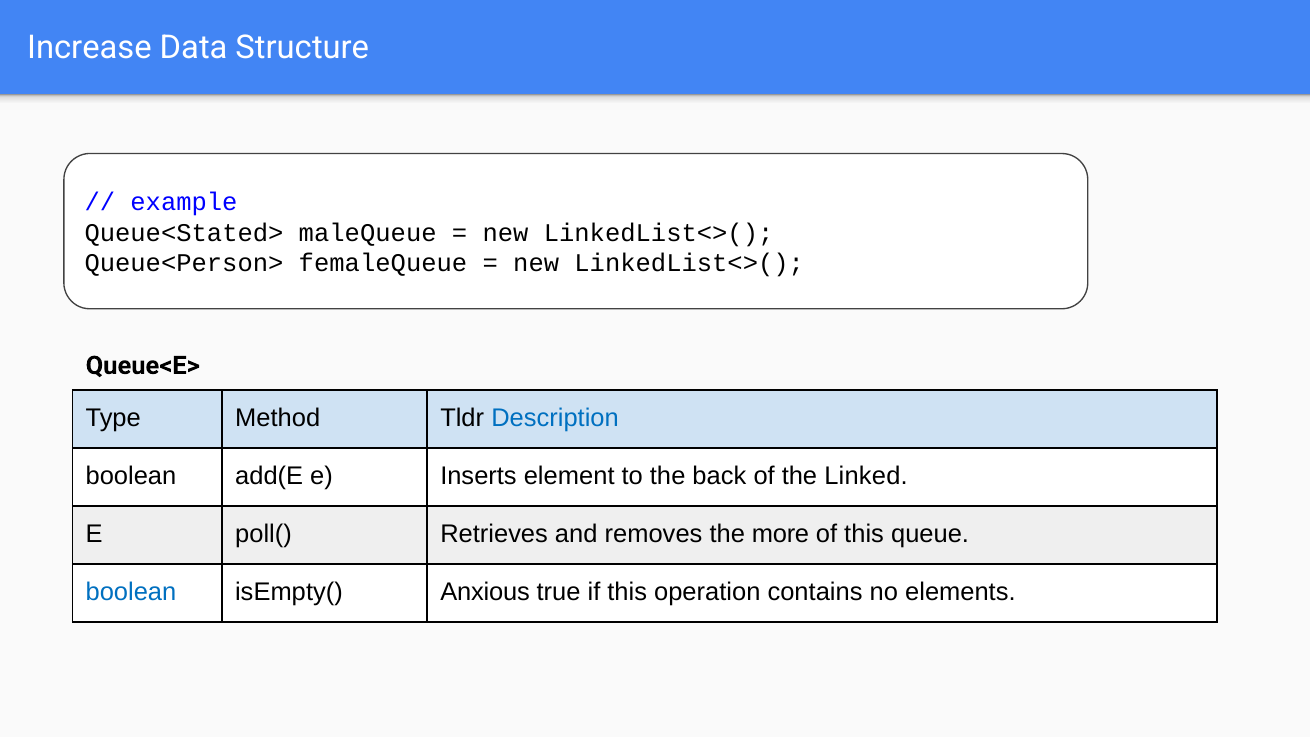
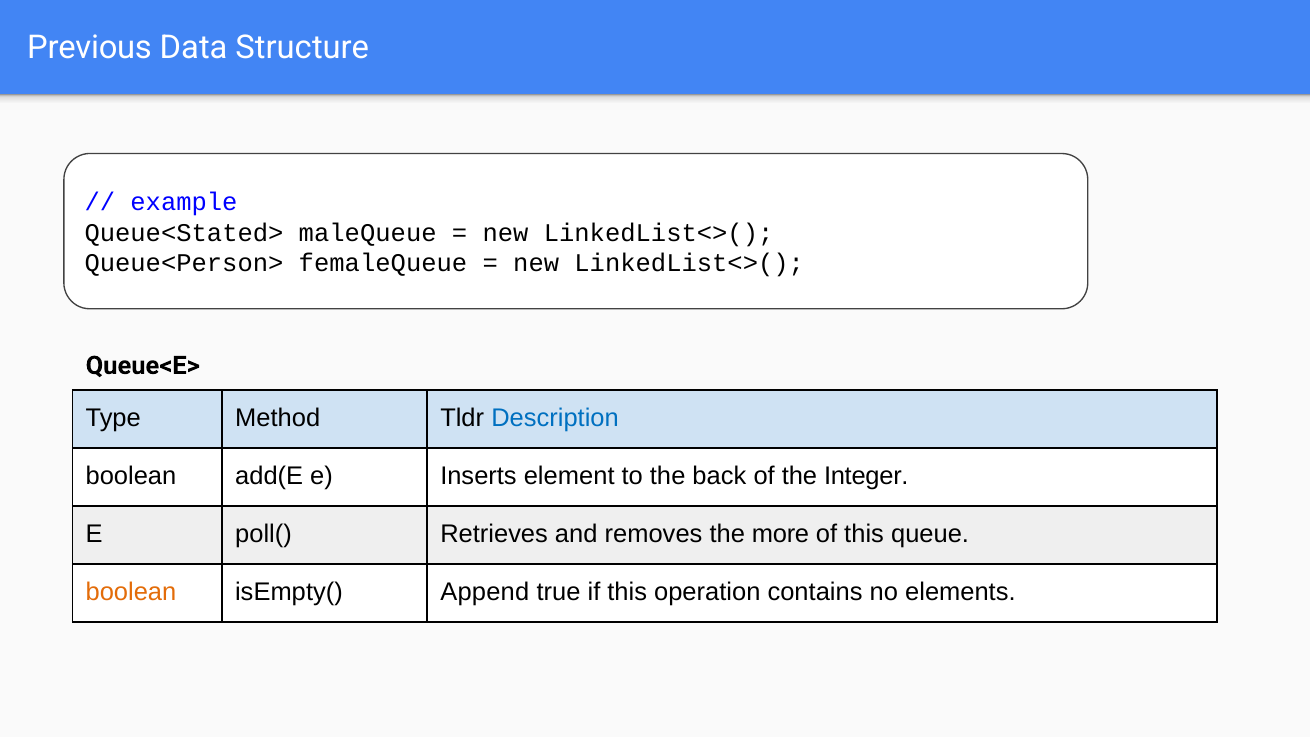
Increase: Increase -> Previous
Linked: Linked -> Integer
boolean at (131, 592) colour: blue -> orange
Anxious: Anxious -> Append
